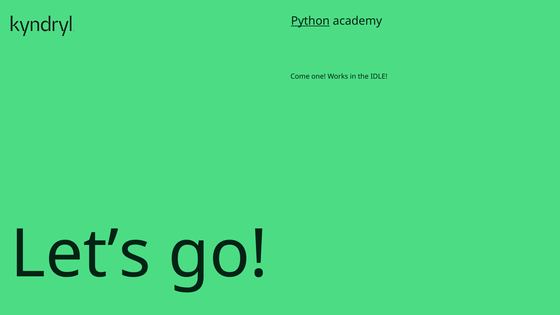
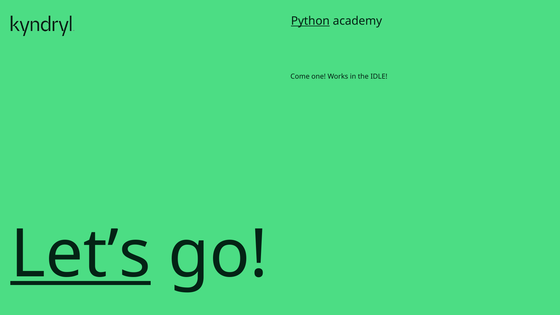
Let’s underline: none -> present
